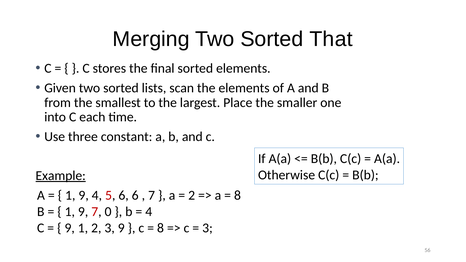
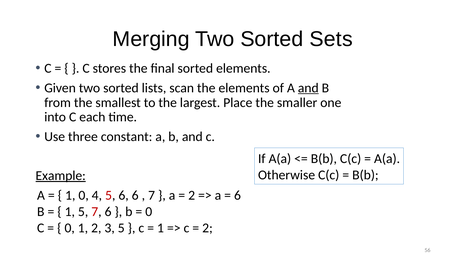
That: That -> Sets
and at (308, 88) underline: none -> present
9 at (84, 195): 9 -> 0
8 at (238, 195): 8 -> 6
9 at (83, 212): 9 -> 5
7 0: 0 -> 6
4 at (149, 212): 4 -> 0
9 at (70, 228): 9 -> 0
3 9: 9 -> 5
8 at (160, 228): 8 -> 1
3 at (207, 228): 3 -> 2
